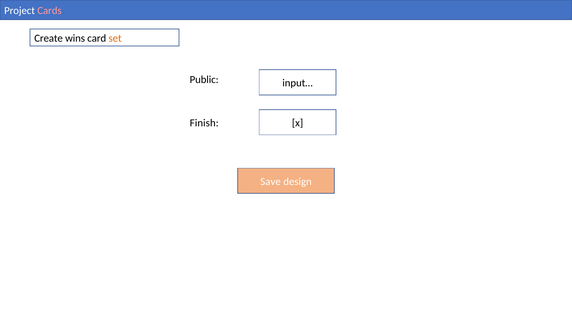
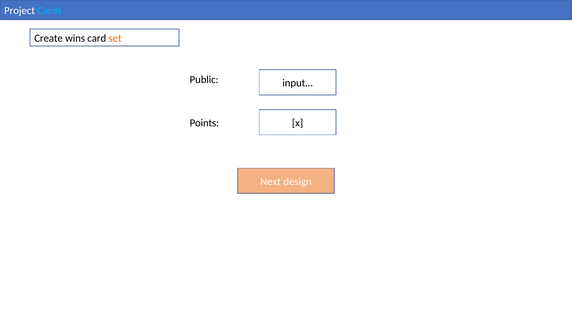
Cards colour: pink -> light blue
Finish: Finish -> Points
Save: Save -> Next
